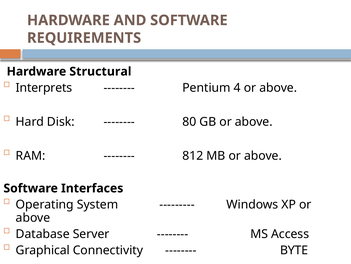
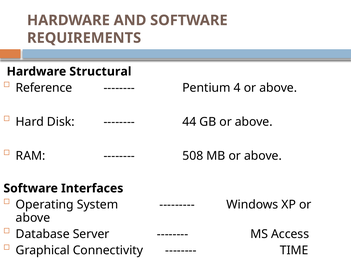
Interprets: Interprets -> Reference
80: 80 -> 44
812: 812 -> 508
BYTE: BYTE -> TIME
